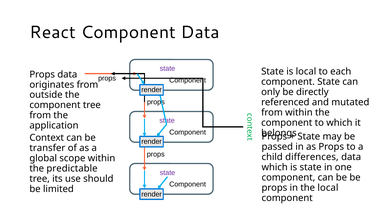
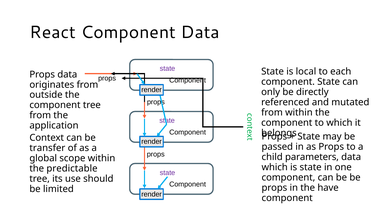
differences: differences -> parameters
the local: local -> have
